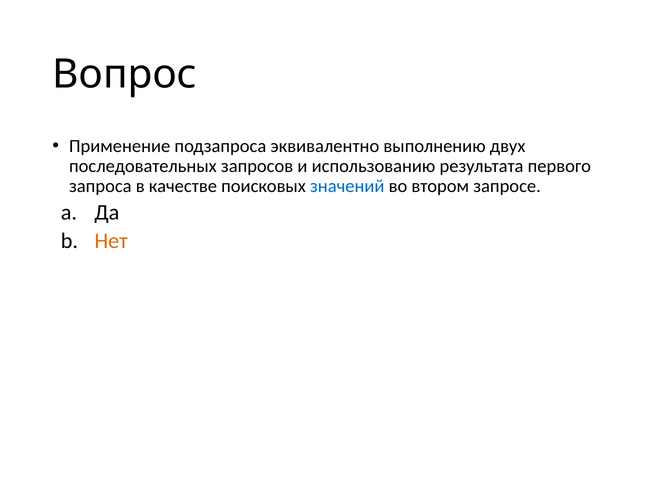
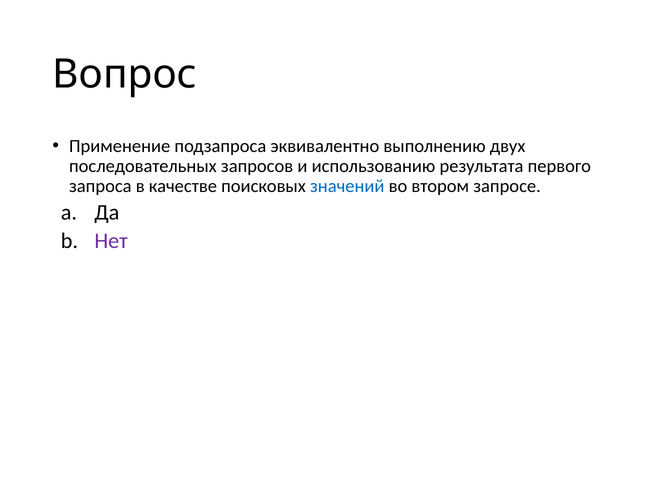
Нет colour: orange -> purple
